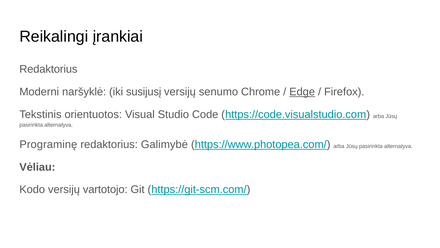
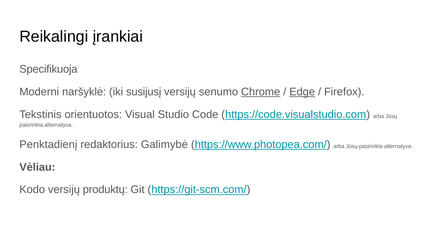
Redaktorius at (48, 69): Redaktorius -> Specifikuoja
Chrome underline: none -> present
Programinę: Programinę -> Penktadienį
vartotojo: vartotojo -> produktų
